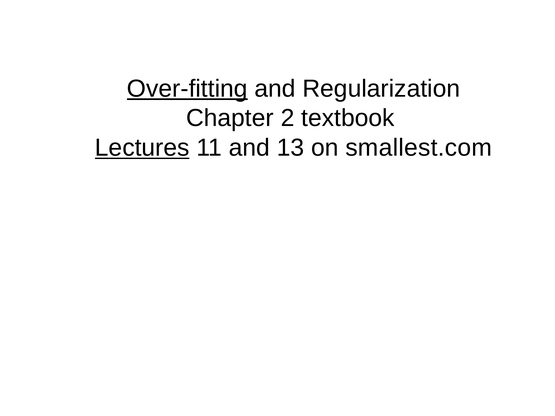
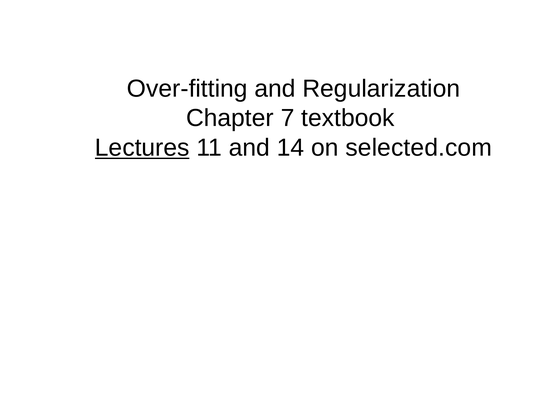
Over-fitting underline: present -> none
2: 2 -> 7
13: 13 -> 14
smallest.com: smallest.com -> selected.com
